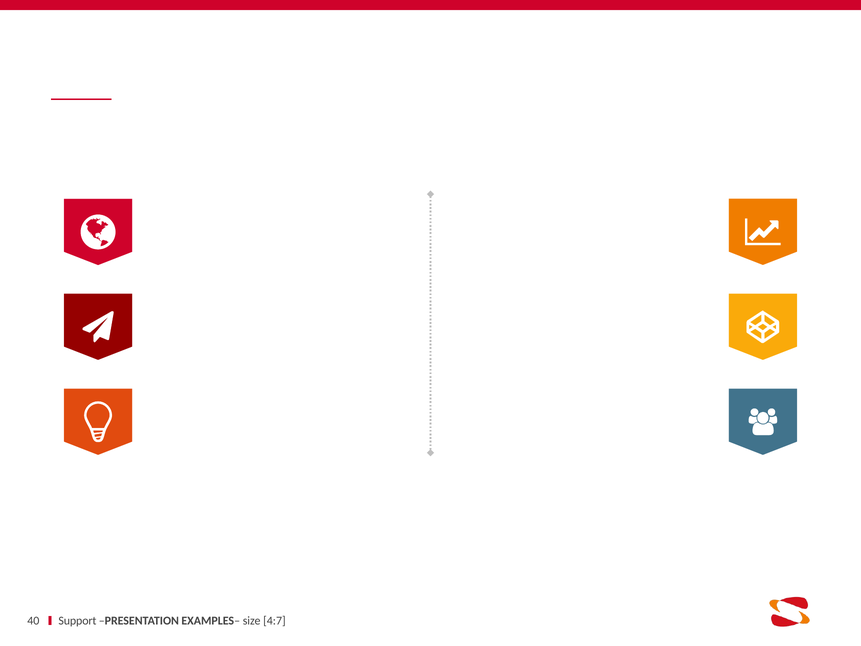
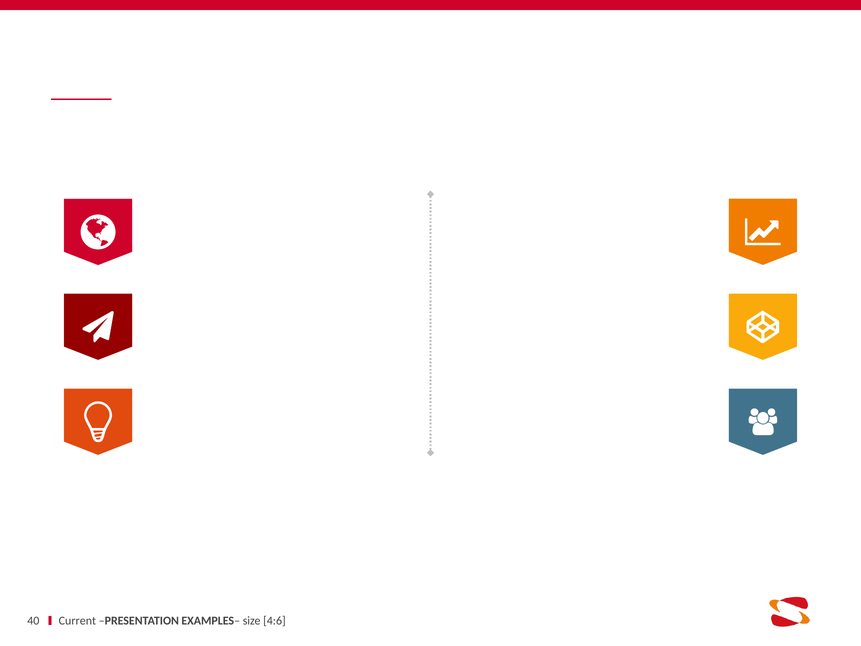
Support: Support -> Current
4:7: 4:7 -> 4:6
